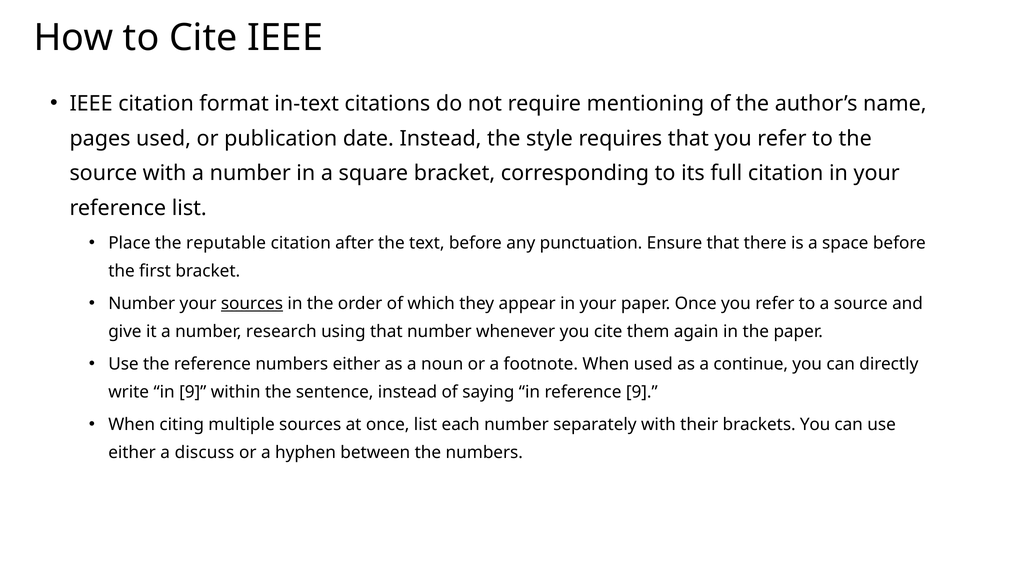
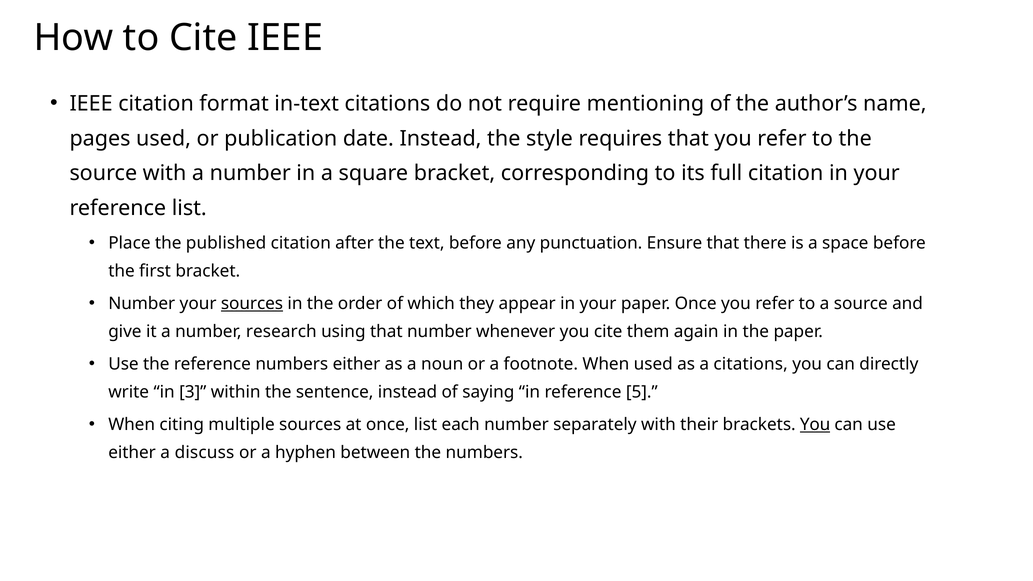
reputable: reputable -> published
a continue: continue -> citations
in 9: 9 -> 3
reference 9: 9 -> 5
You at (815, 425) underline: none -> present
